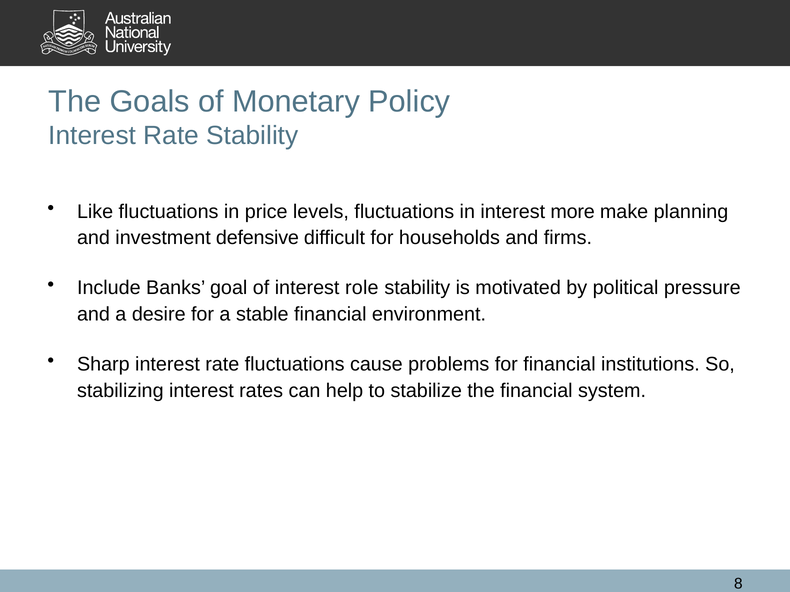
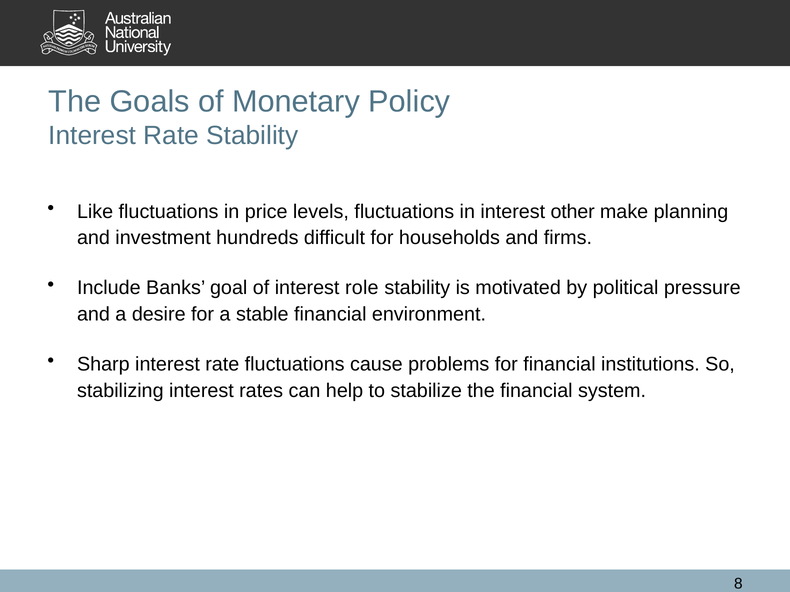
more: more -> other
defensive: defensive -> hundreds
